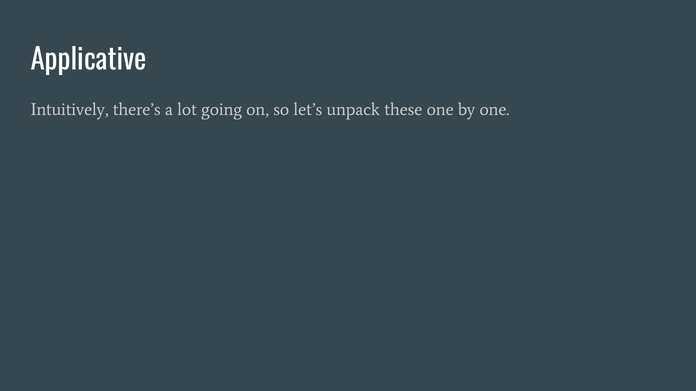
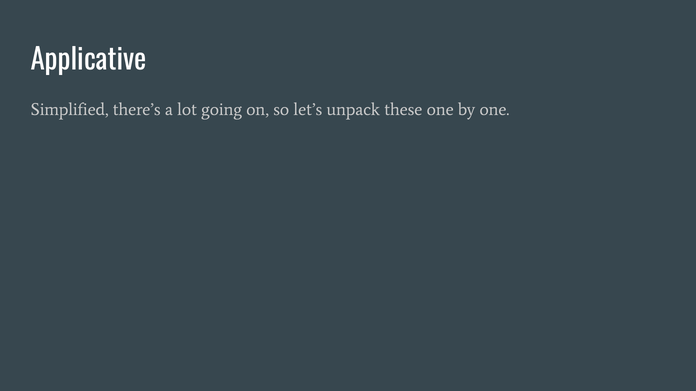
Intuitively: Intuitively -> Simplified
